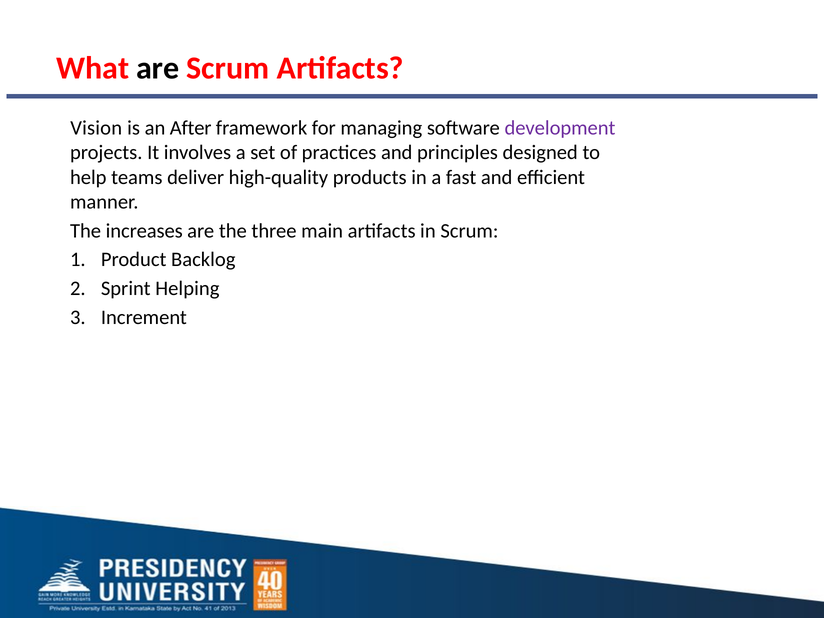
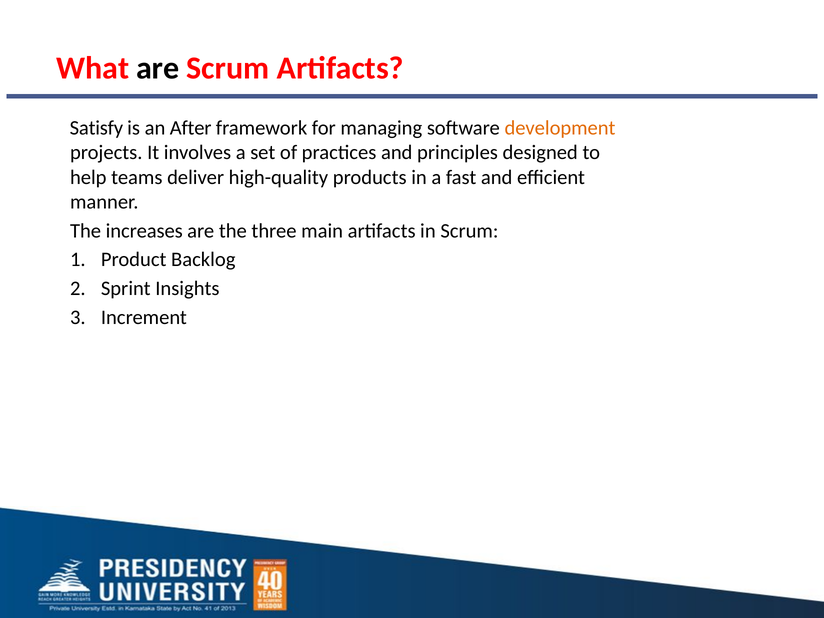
Vision: Vision -> Satisfy
development colour: purple -> orange
Helping: Helping -> Insights
